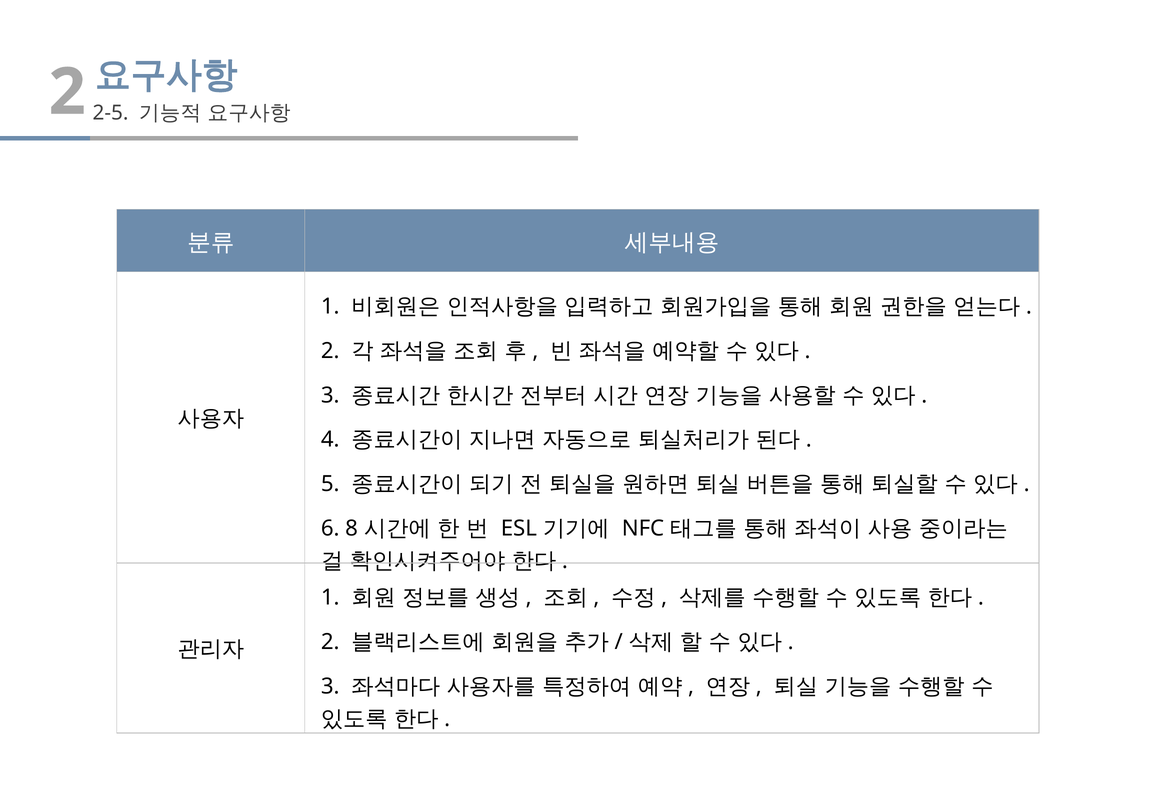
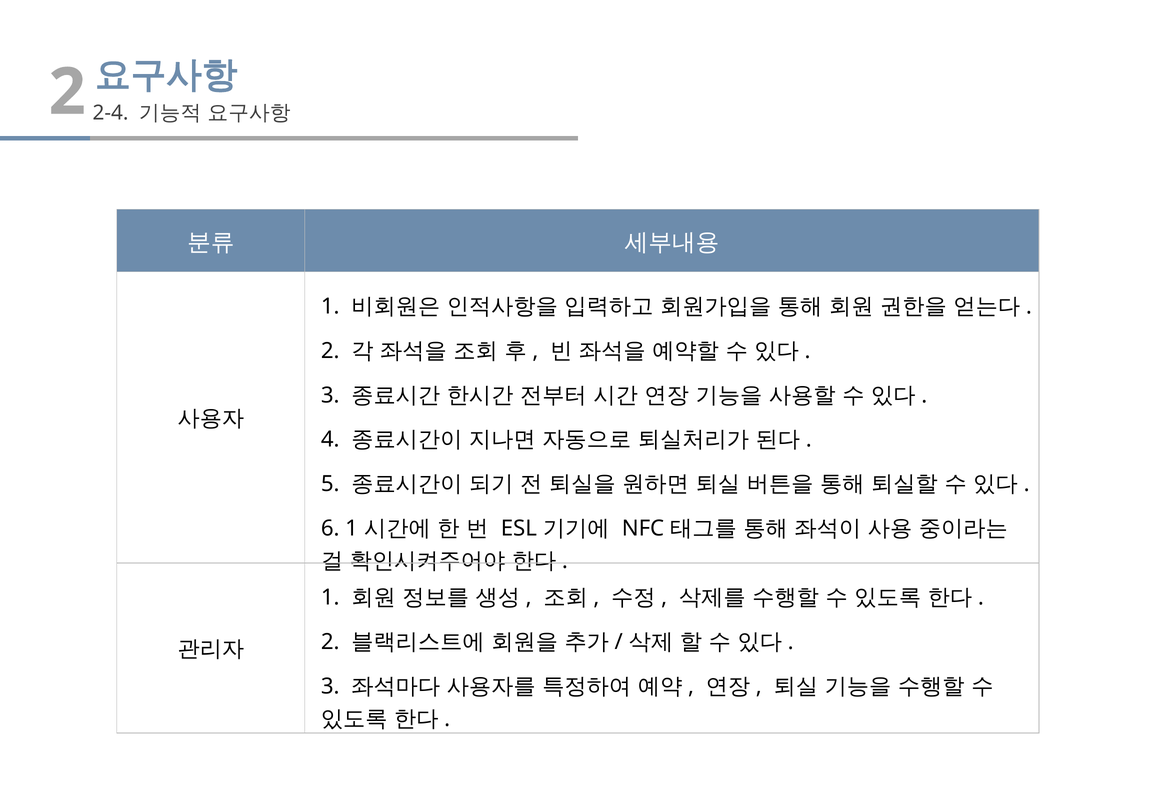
2-5: 2-5 -> 2-4
6 8: 8 -> 1
